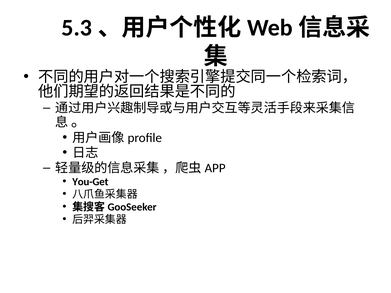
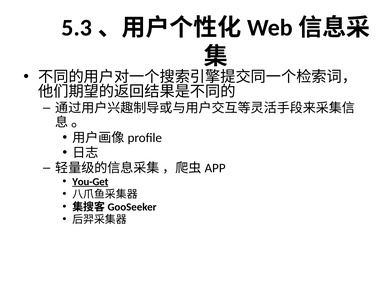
You-Get underline: none -> present
